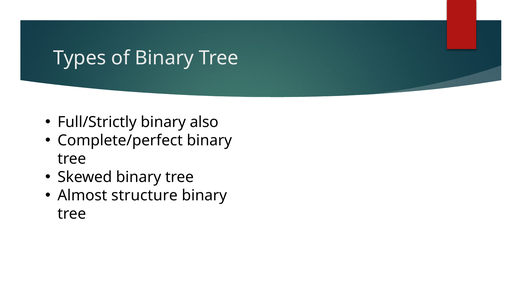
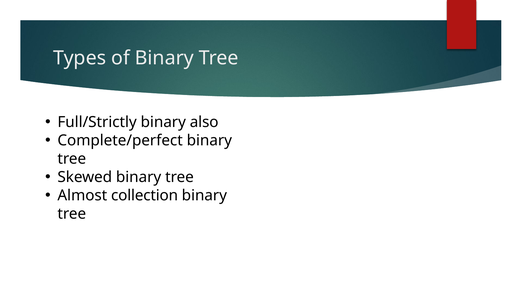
structure: structure -> collection
